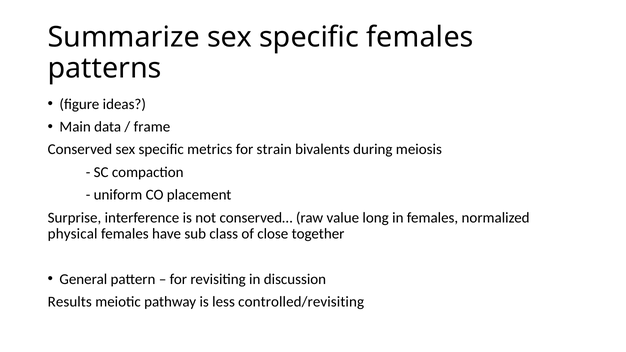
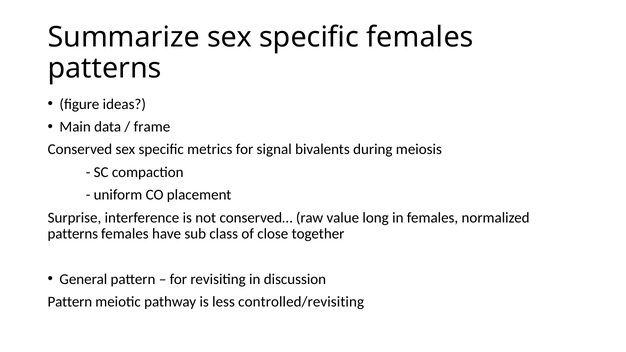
strain: strain -> signal
physical at (73, 234): physical -> patterns
Results at (70, 302): Results -> Pattern
